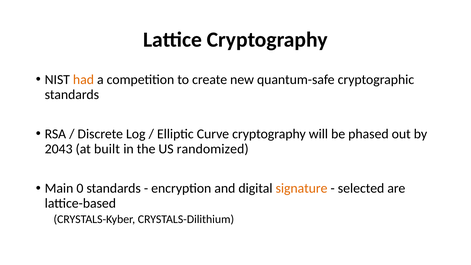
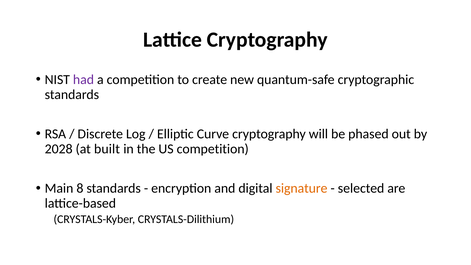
had colour: orange -> purple
2043: 2043 -> 2028
US randomized: randomized -> competition
0: 0 -> 8
